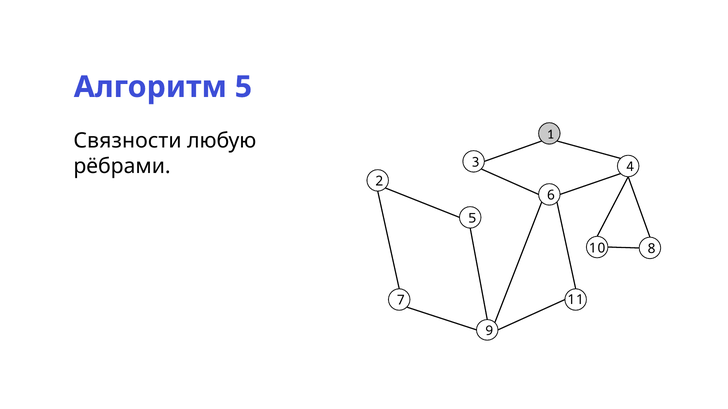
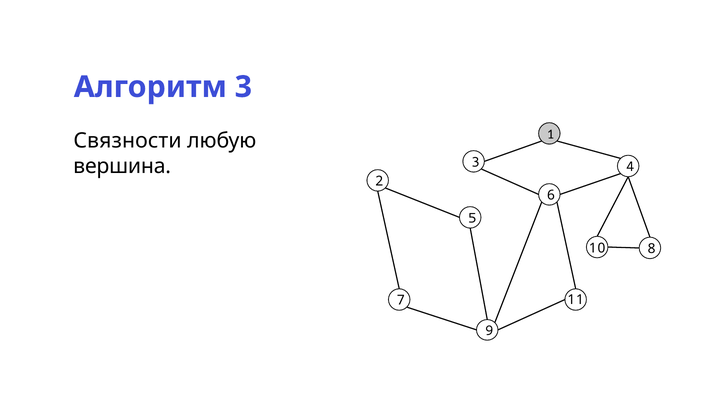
Алгоритм 5: 5 -> 3
рёбрами: рёбрами -> вершина
